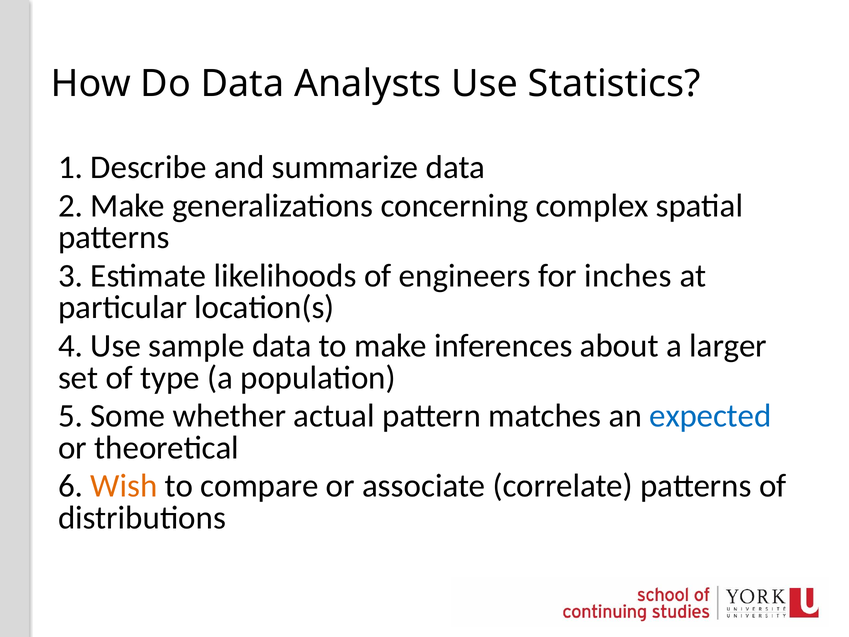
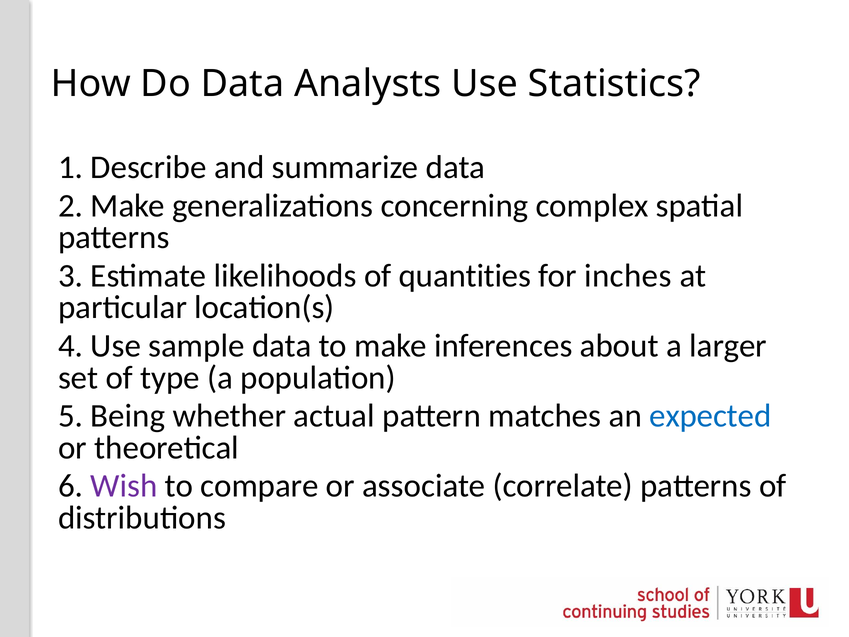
engineers: engineers -> quantities
Some: Some -> Being
Wish colour: orange -> purple
